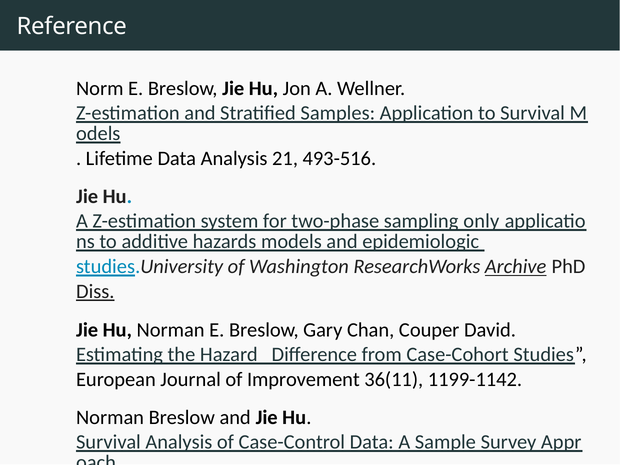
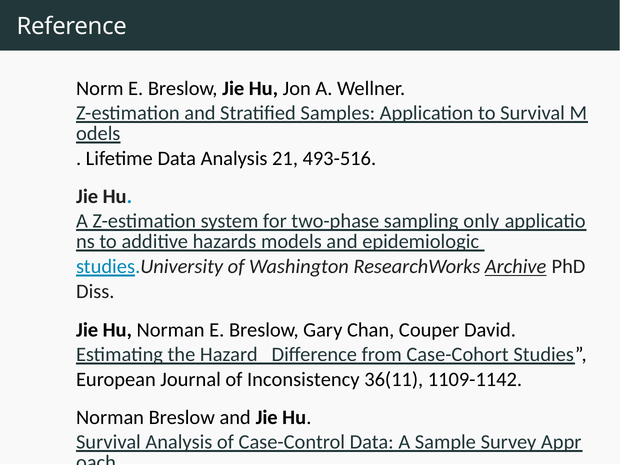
Diss underline: present -> none
Improvement: Improvement -> Inconsistency
1199-1142: 1199-1142 -> 1109-1142
